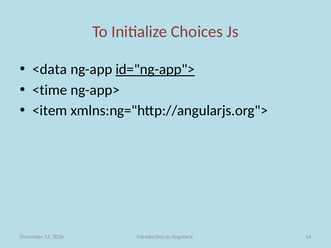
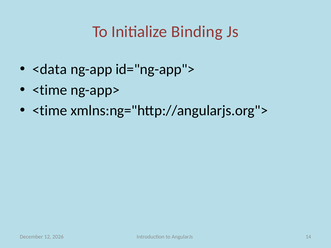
Choices: Choices -> Binding
id="ng-app"> underline: present -> none
<item at (50, 111): <item -> <time
